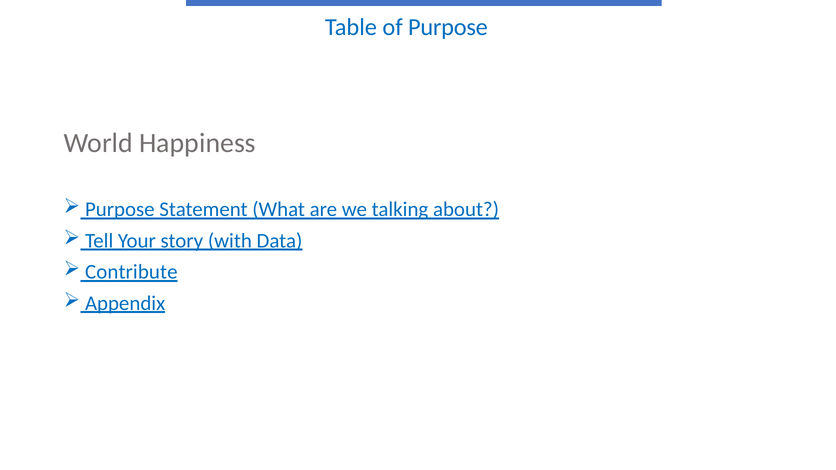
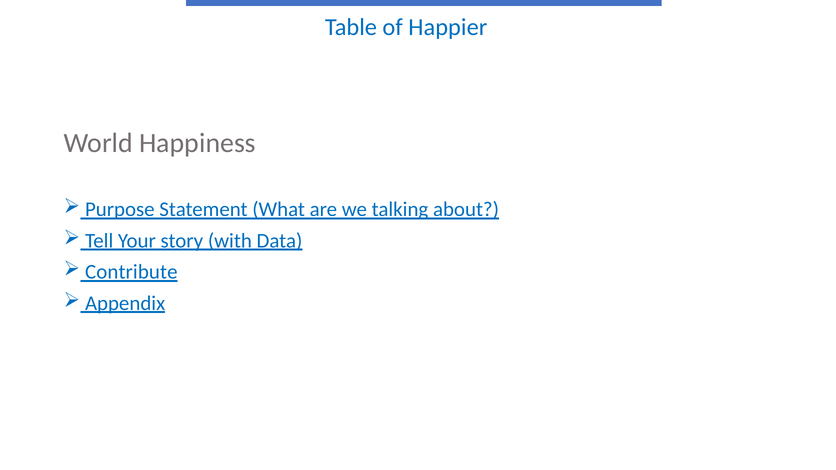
of Purpose: Purpose -> Happier
